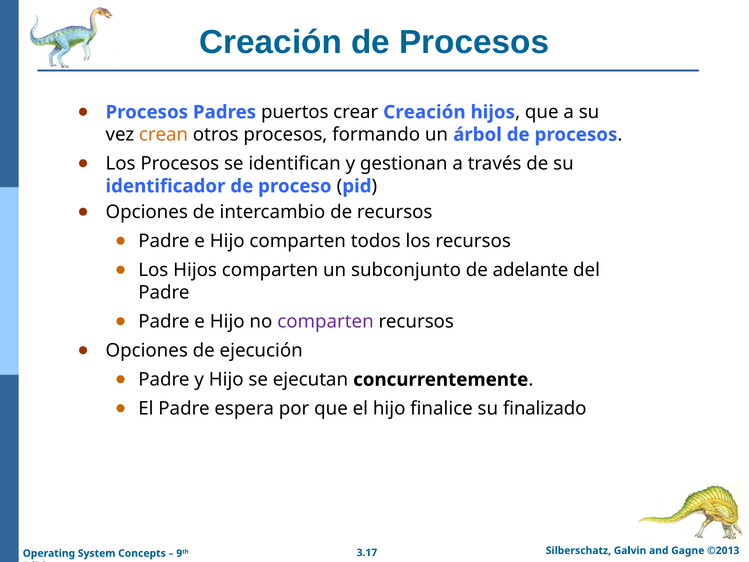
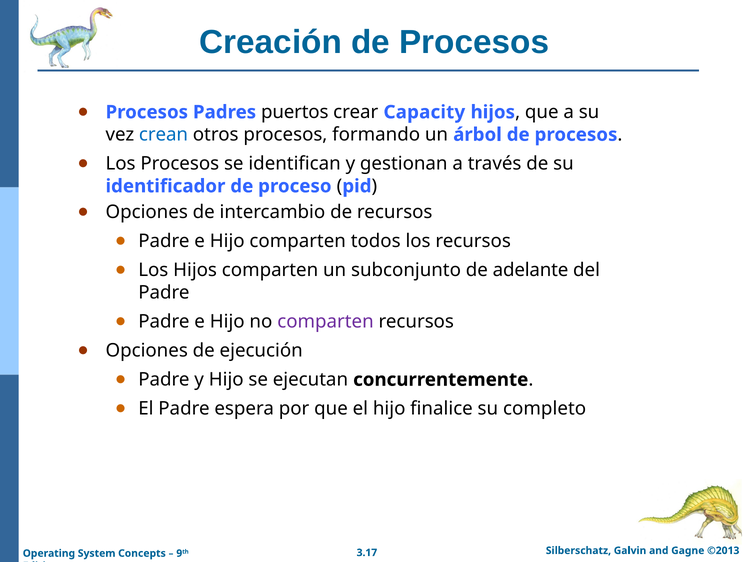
crear Creación: Creación -> Capacity
crean colour: orange -> blue
finalizado: finalizado -> completo
